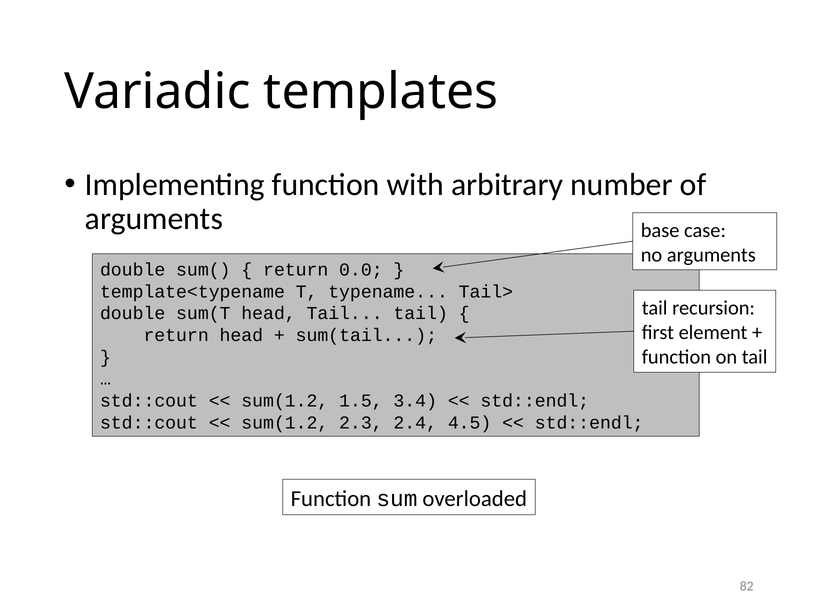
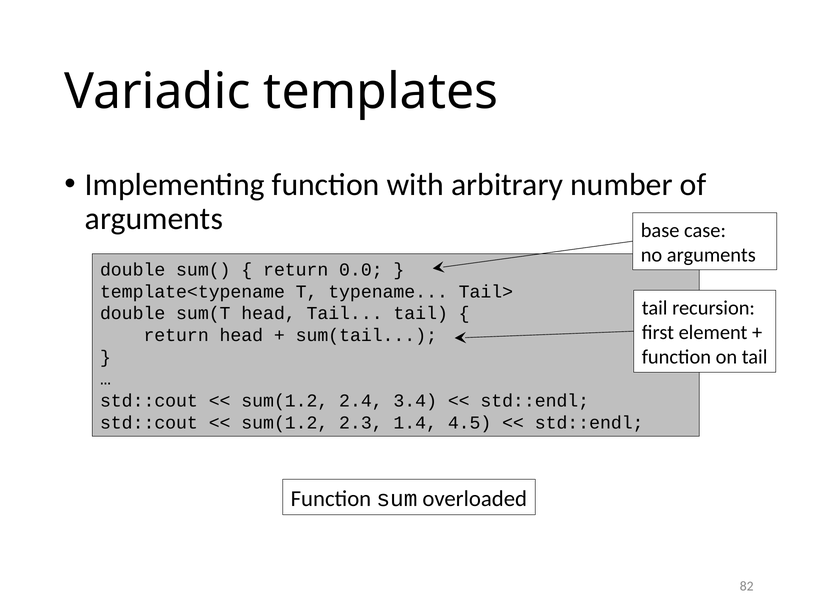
1.5: 1.5 -> 2.4
2.4: 2.4 -> 1.4
